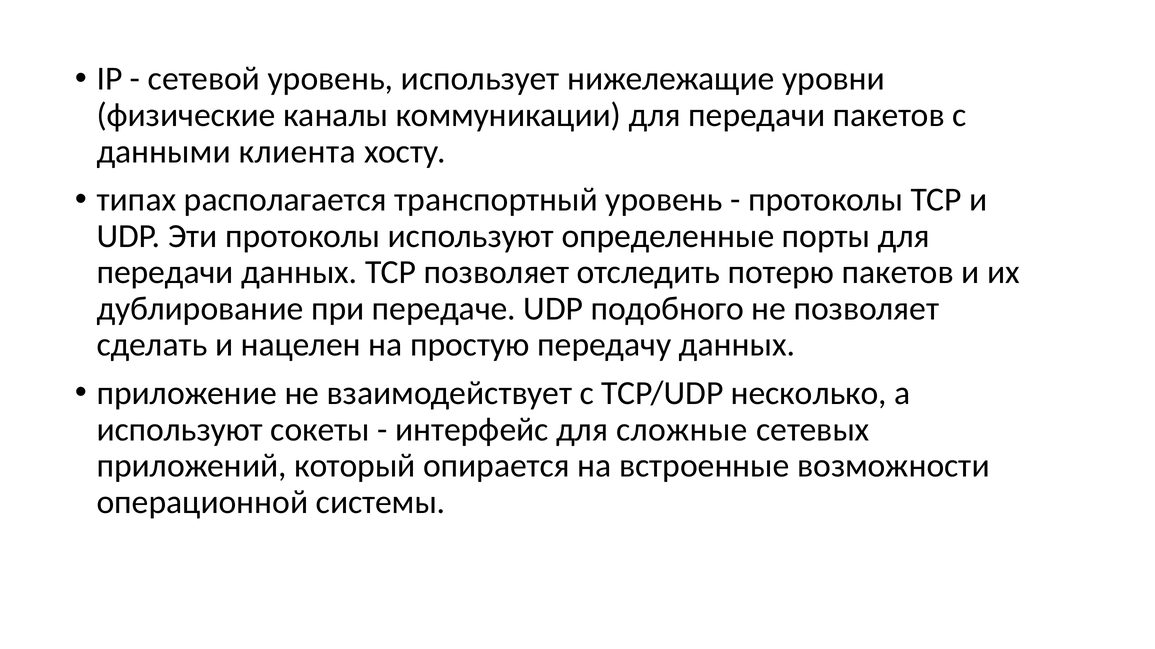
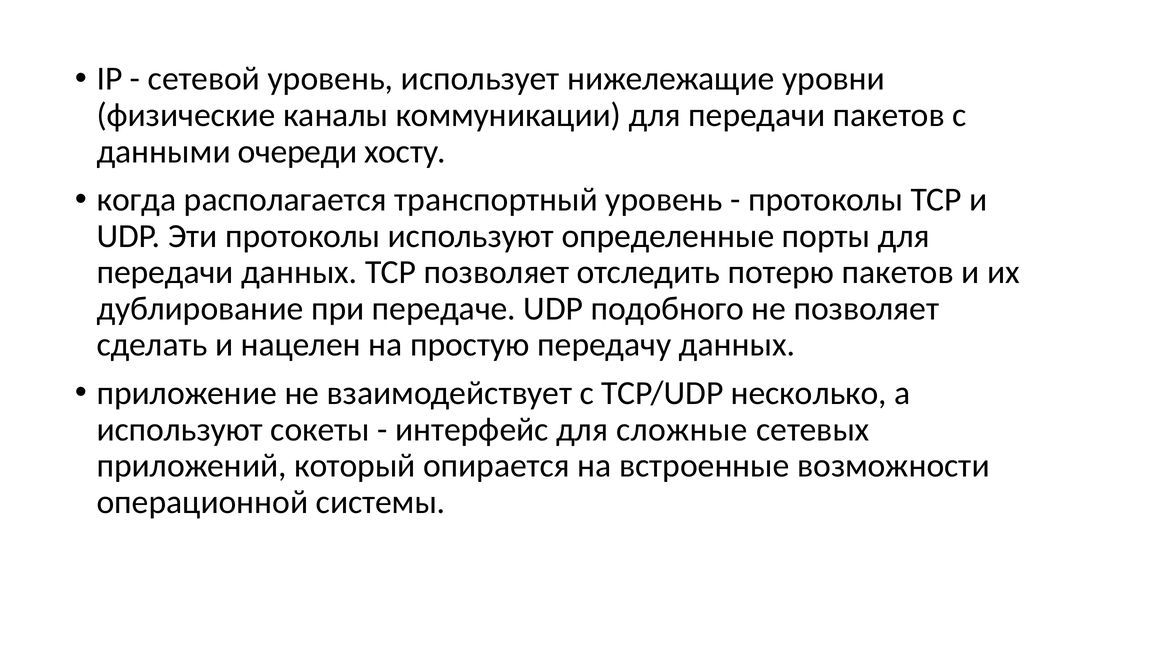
клиента: клиента -> очереди
типах: типах -> когда
